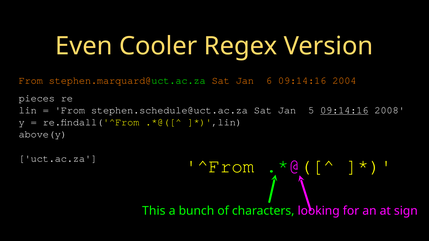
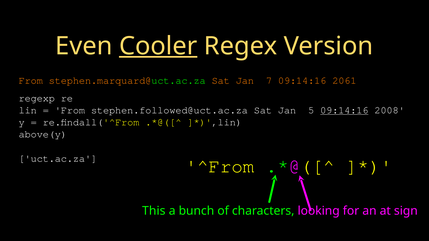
Cooler underline: none -> present
6: 6 -> 7
2004: 2004 -> 2061
pieces: pieces -> regexp
stephen.schedule@uct.ac.za: stephen.schedule@uct.ac.za -> stephen.followed@uct.ac.za
